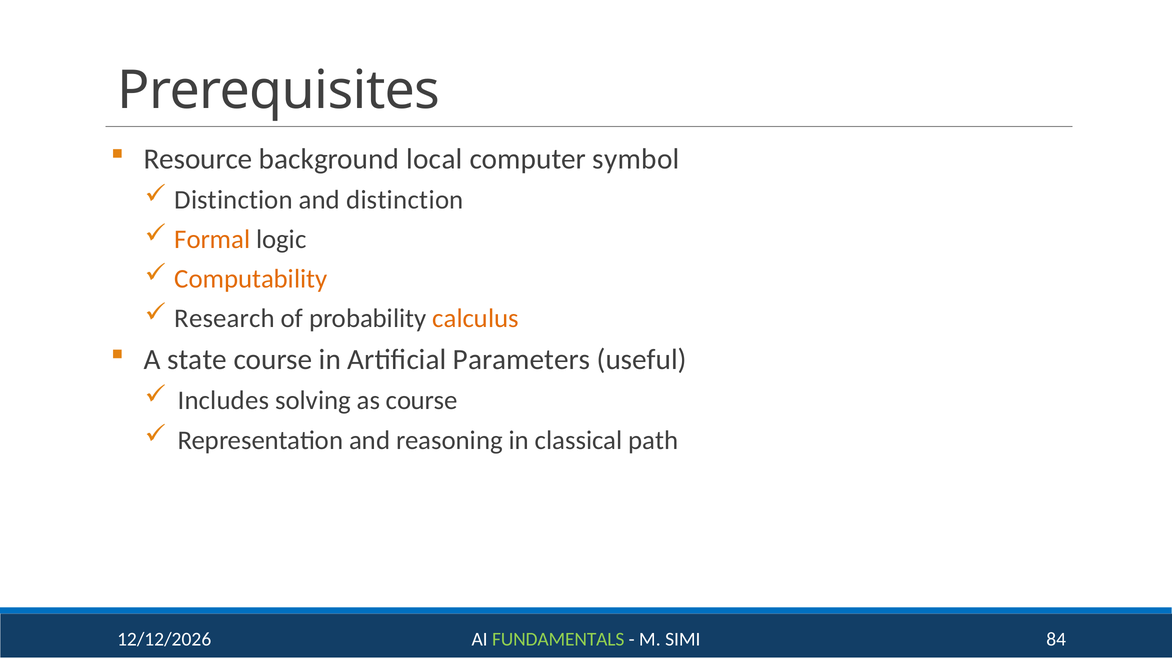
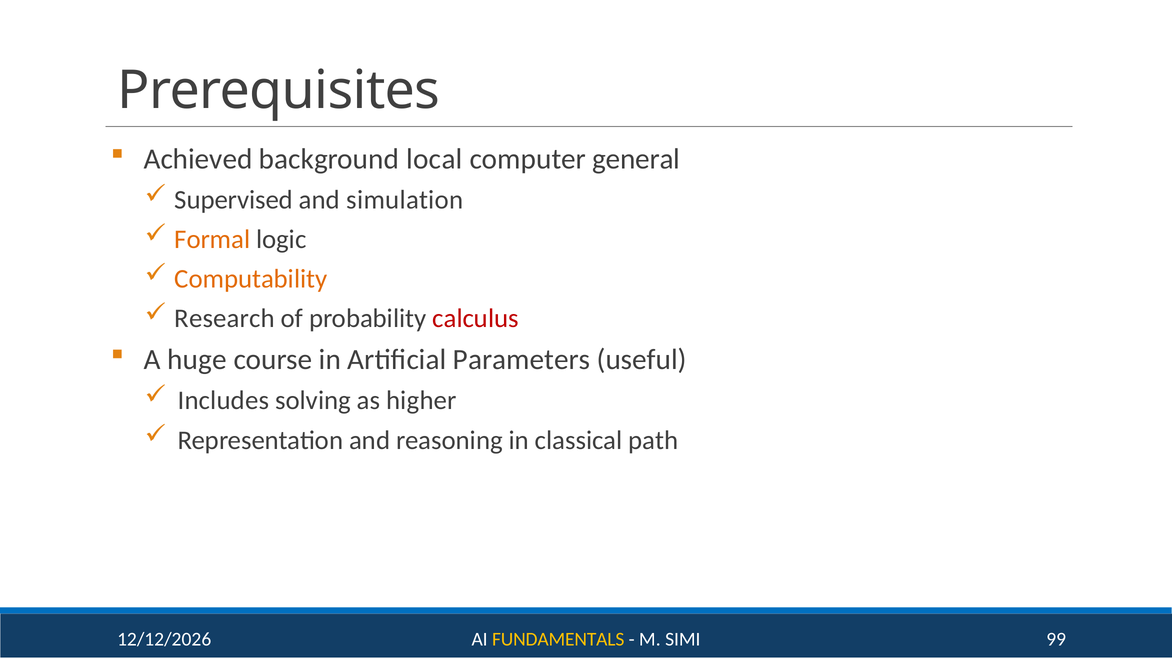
Resource: Resource -> Achieved
symbol: symbol -> general
Distinction at (234, 200): Distinction -> Supervised
and distinction: distinction -> simulation
calculus colour: orange -> red
state: state -> huge
as course: course -> higher
FUNDAMENTALS colour: light green -> yellow
84: 84 -> 99
